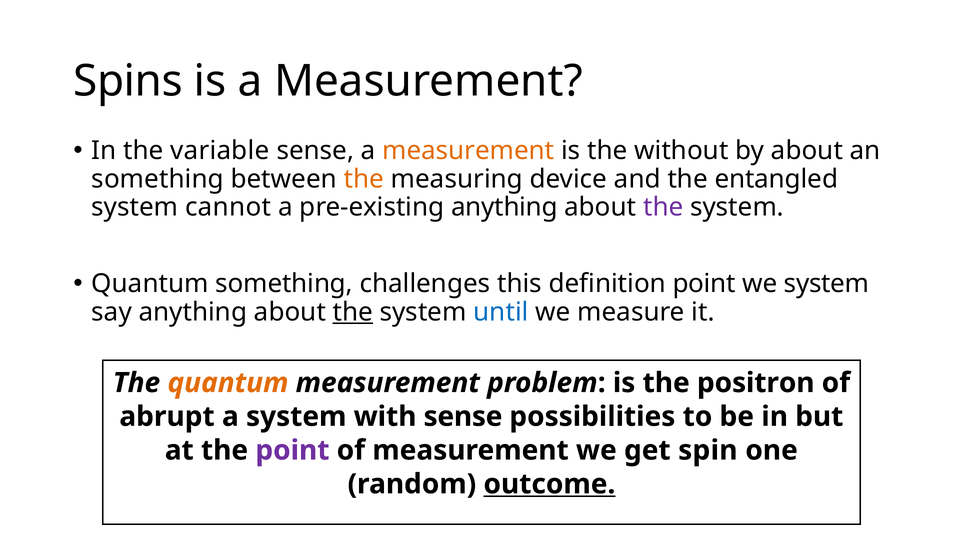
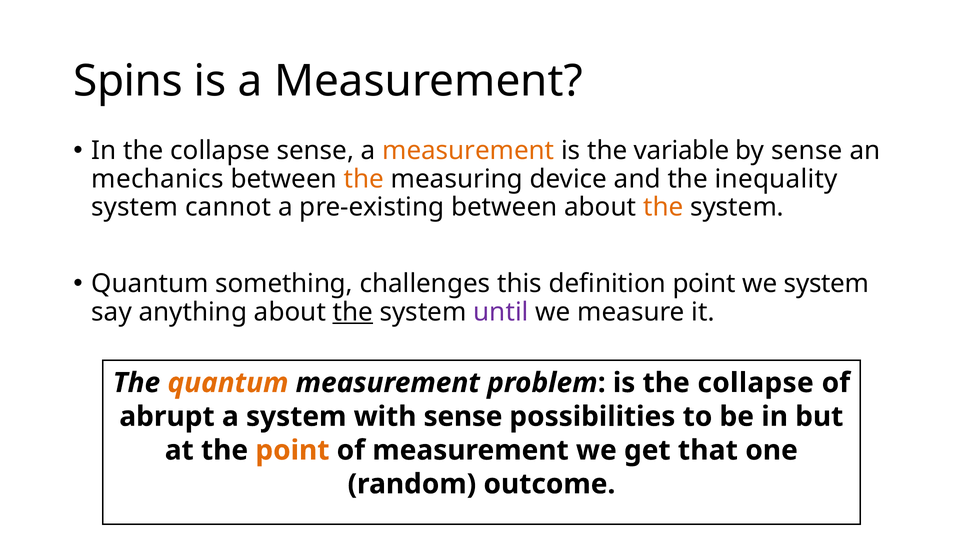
In the variable: variable -> collapse
without: without -> variable
by about: about -> sense
something at (158, 179): something -> mechanics
entangled: entangled -> inequality
pre-existing anything: anything -> between
the at (663, 207) colour: purple -> orange
until colour: blue -> purple
is the positron: positron -> collapse
point at (292, 450) colour: purple -> orange
spin: spin -> that
outcome underline: present -> none
